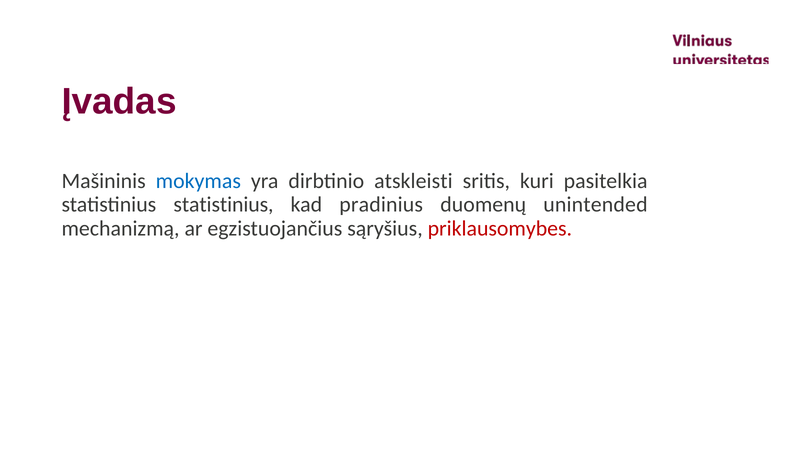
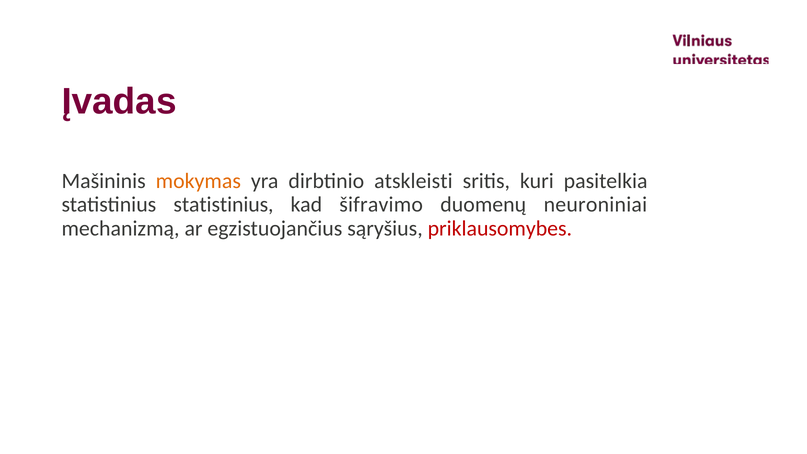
mokymas colour: blue -> orange
pradinius: pradinius -> šifravimo
unintended: unintended -> neuroniniai
